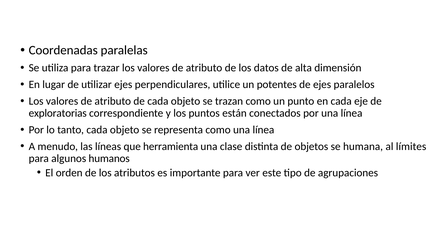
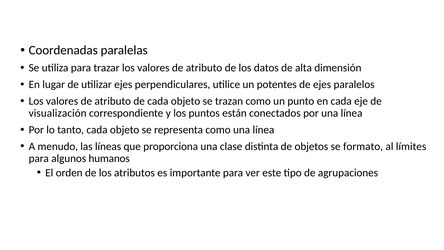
exploratorias: exploratorias -> visualización
herramienta: herramienta -> proporciona
humana: humana -> formato
